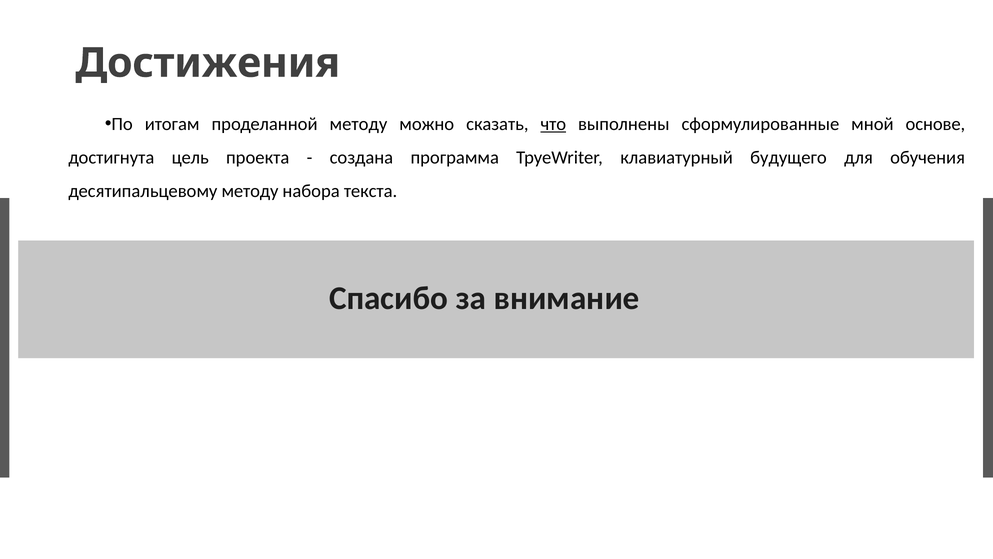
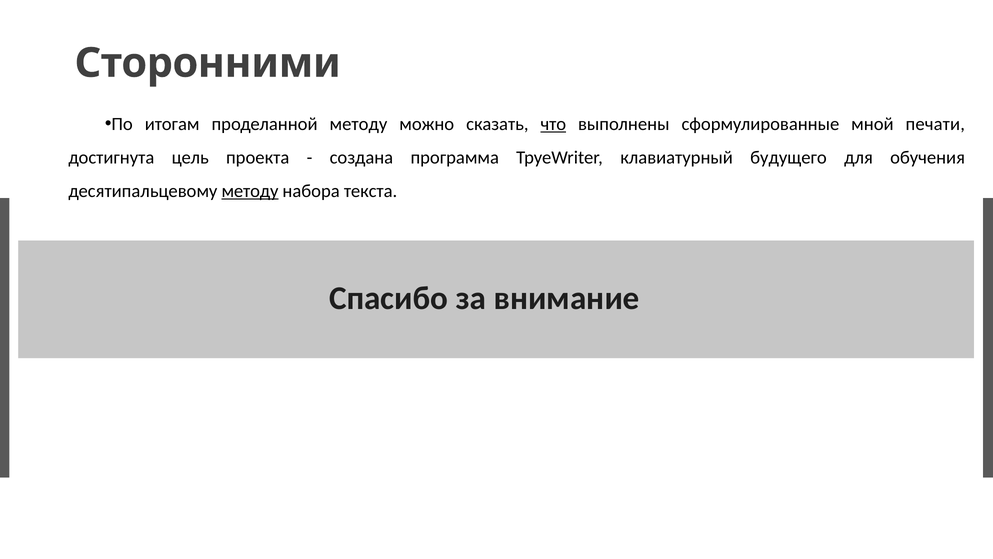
Достижения: Достижения -> Сторонними
основе: основе -> печати
методу at (250, 191) underline: none -> present
